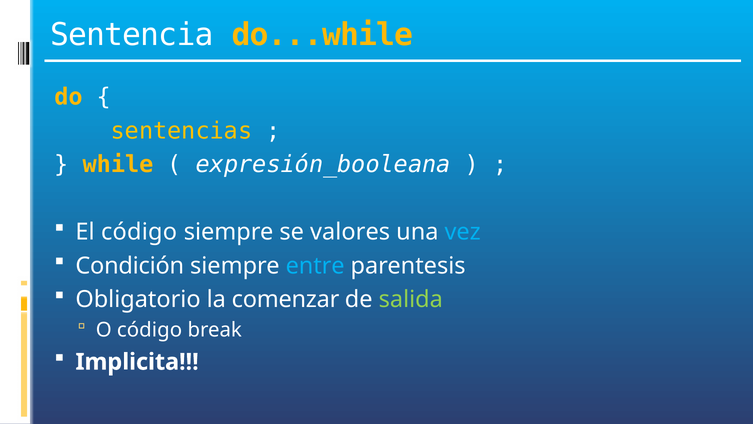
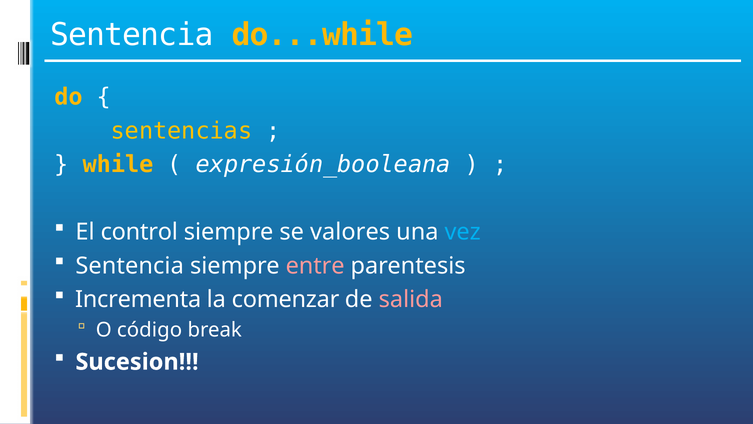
El código: código -> control
Condición at (130, 266): Condición -> Sentencia
entre colour: light blue -> pink
Obligatorio: Obligatorio -> Incrementa
salida colour: light green -> pink
Implicita: Implicita -> Sucesion
